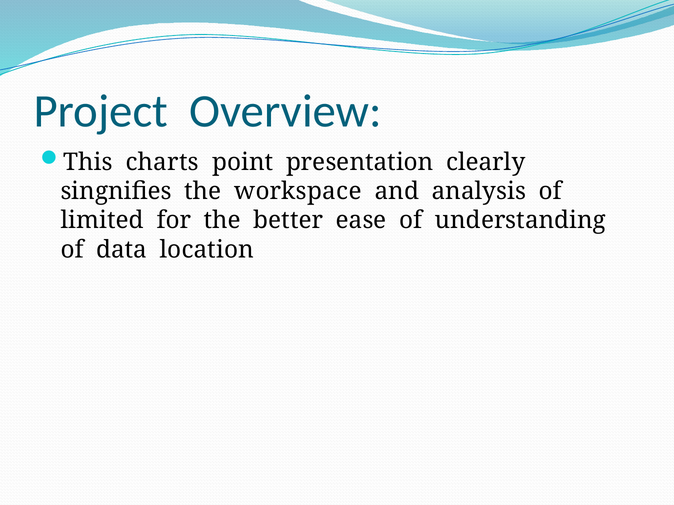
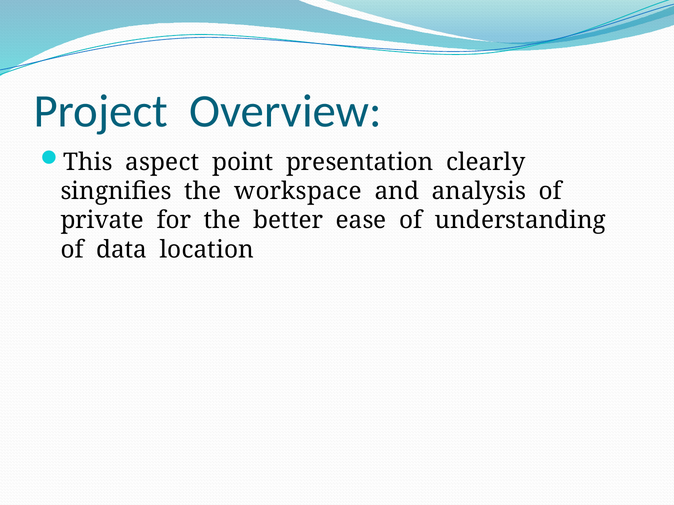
charts: charts -> aspect
limited: limited -> private
